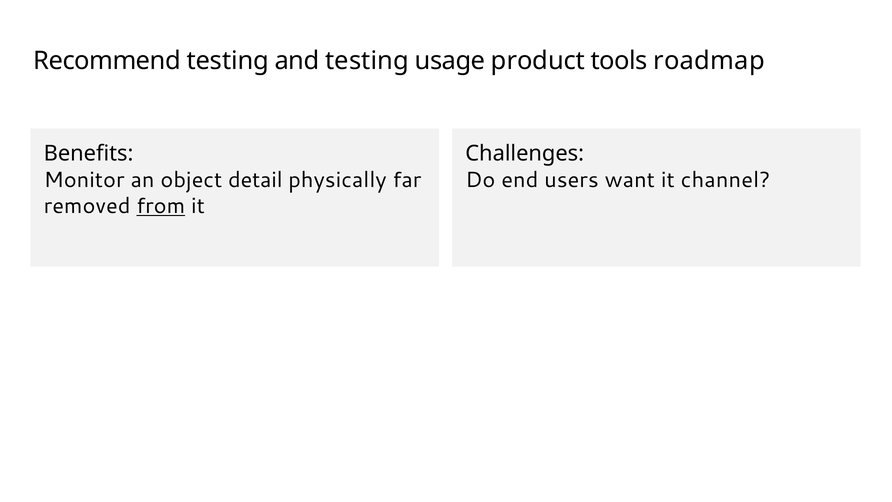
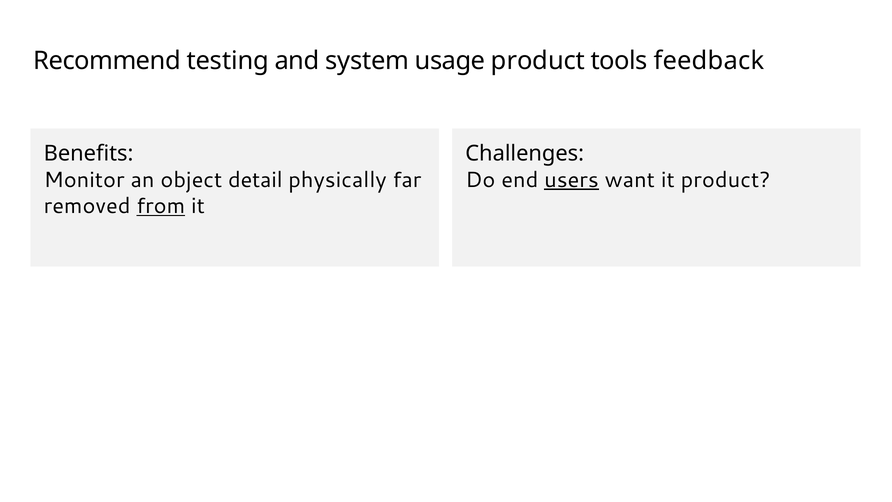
and testing: testing -> system
roadmap: roadmap -> feedback
users underline: none -> present
it channel: channel -> product
